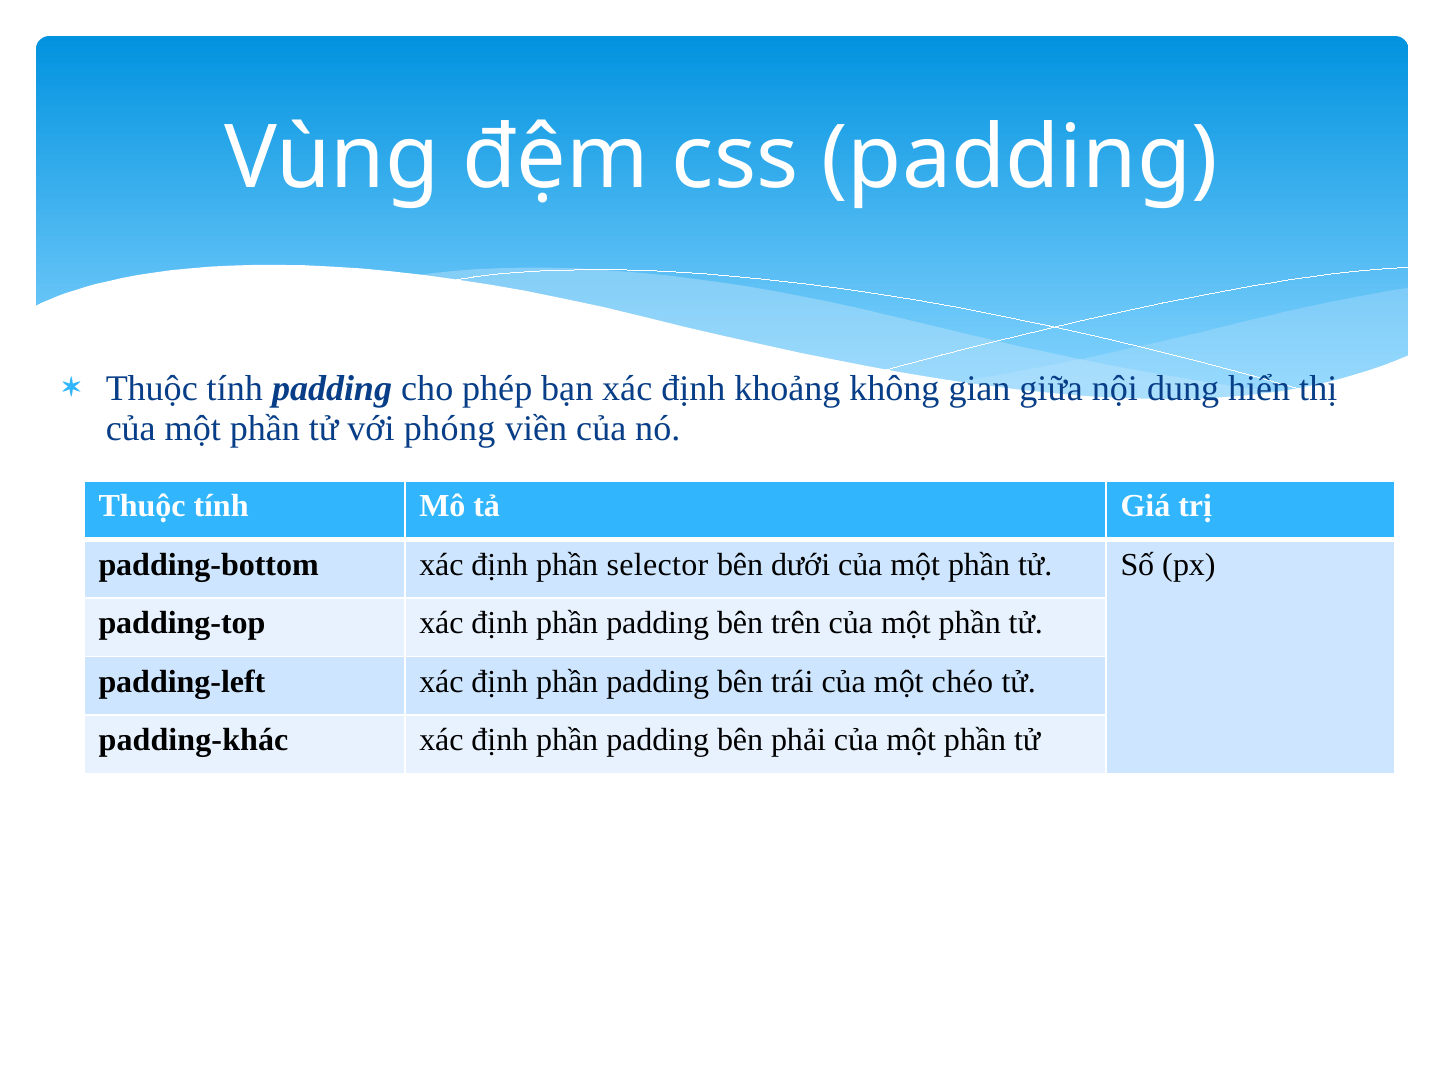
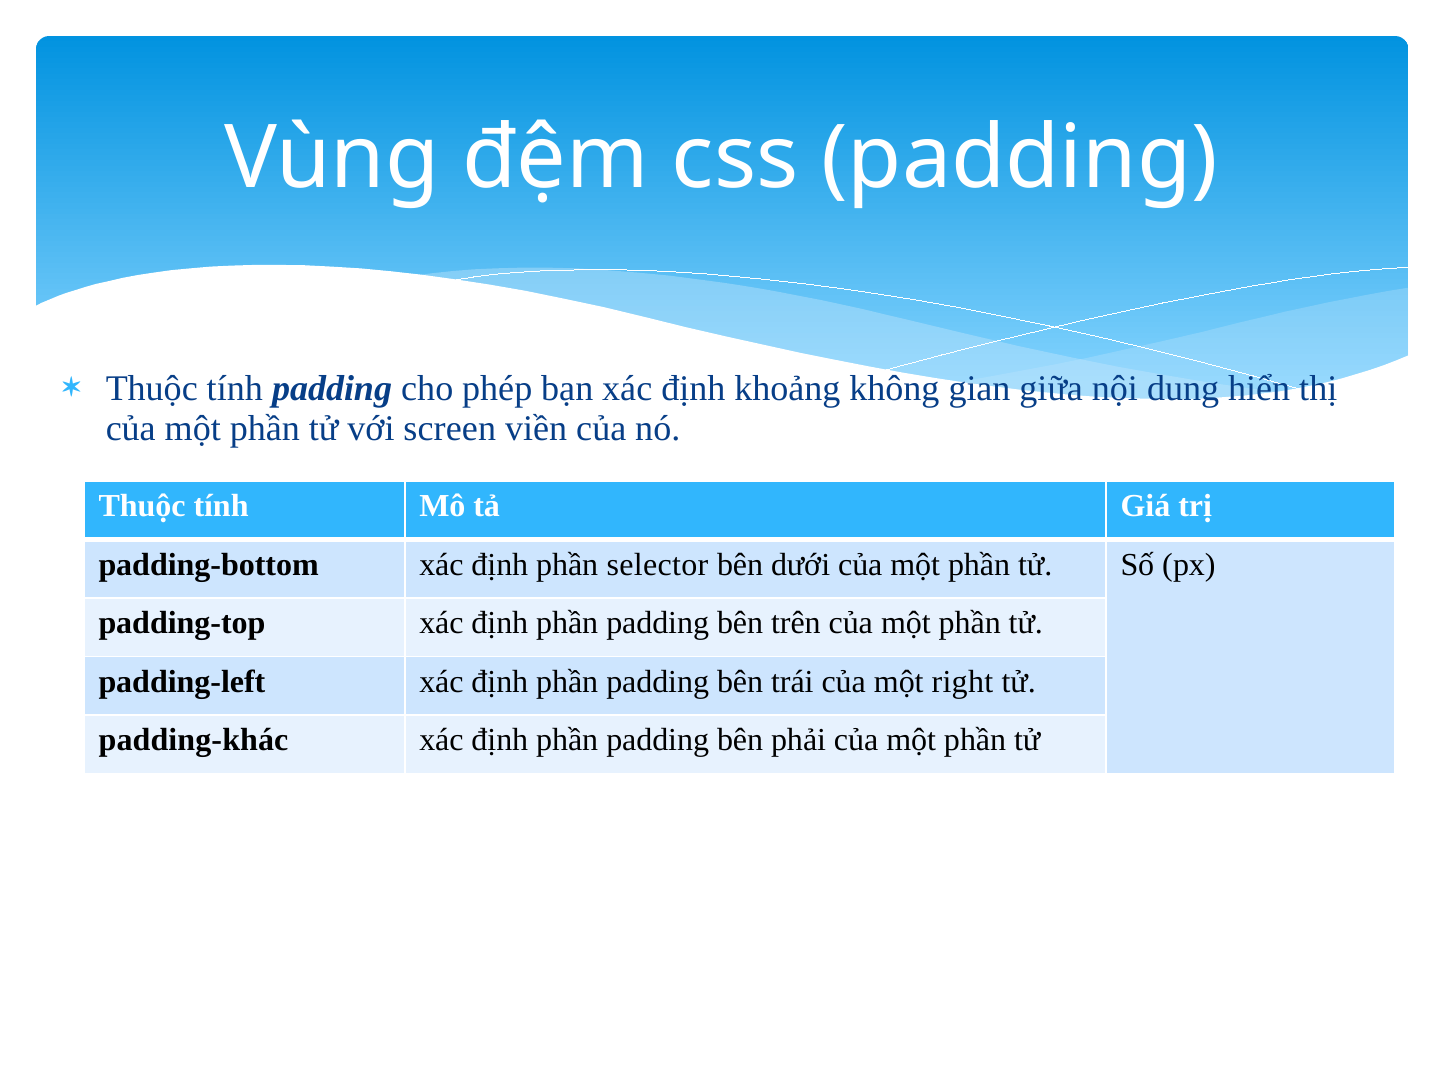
phóng: phóng -> screen
chéo: chéo -> right
